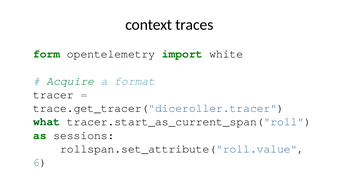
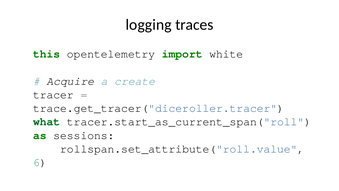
context: context -> logging
form: form -> this
Acquire colour: green -> black
format: format -> create
